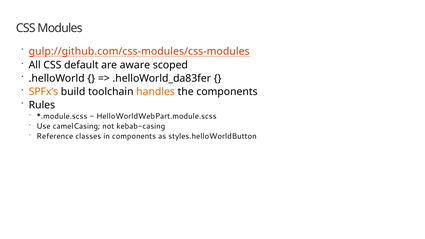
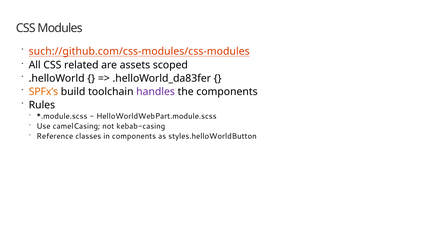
gulp://github.com/css-modules/css-modules: gulp://github.com/css-modules/css-modules -> such://github.com/css-modules/css-modules
default: default -> related
aware: aware -> assets
handles colour: orange -> purple
